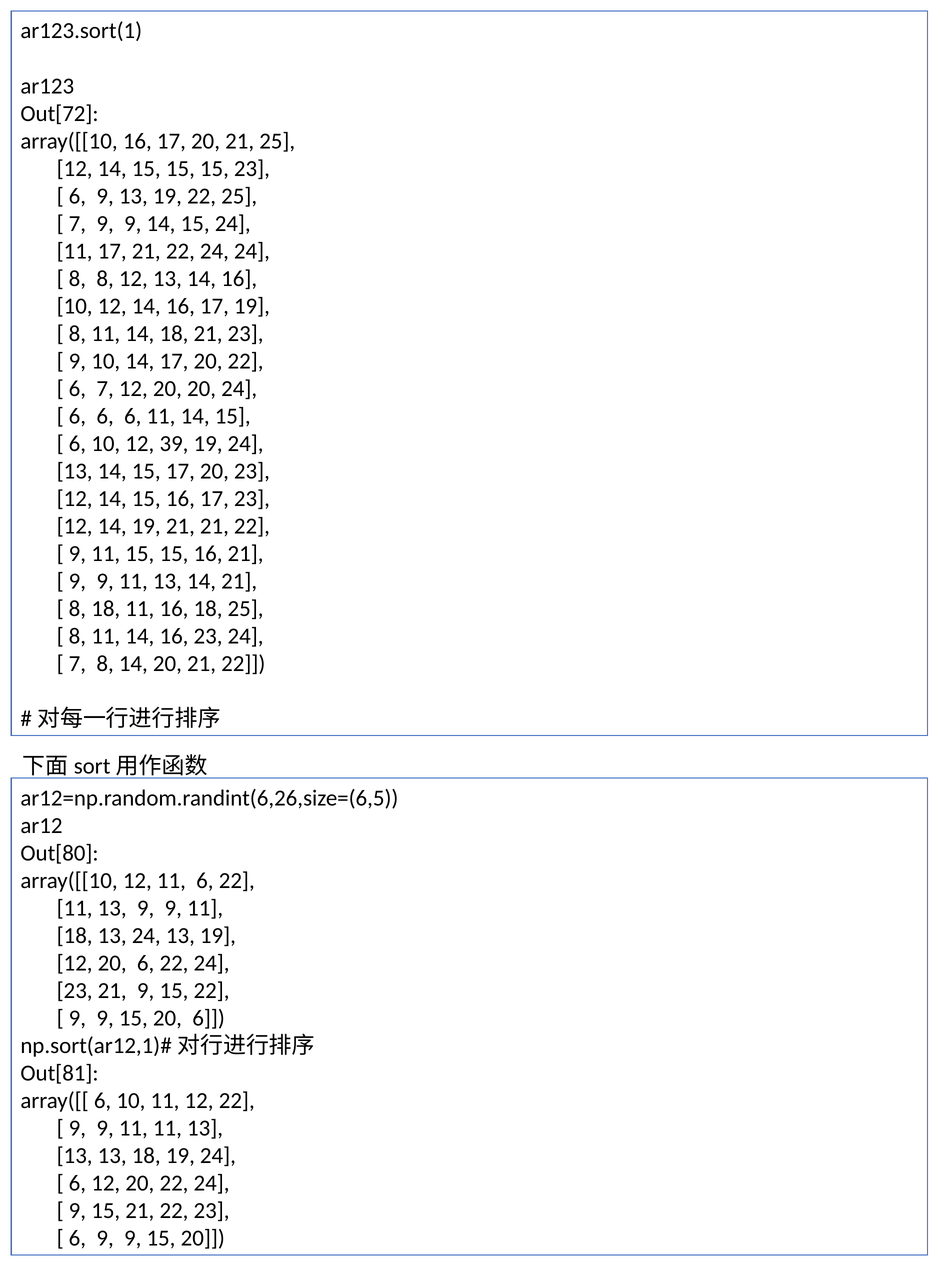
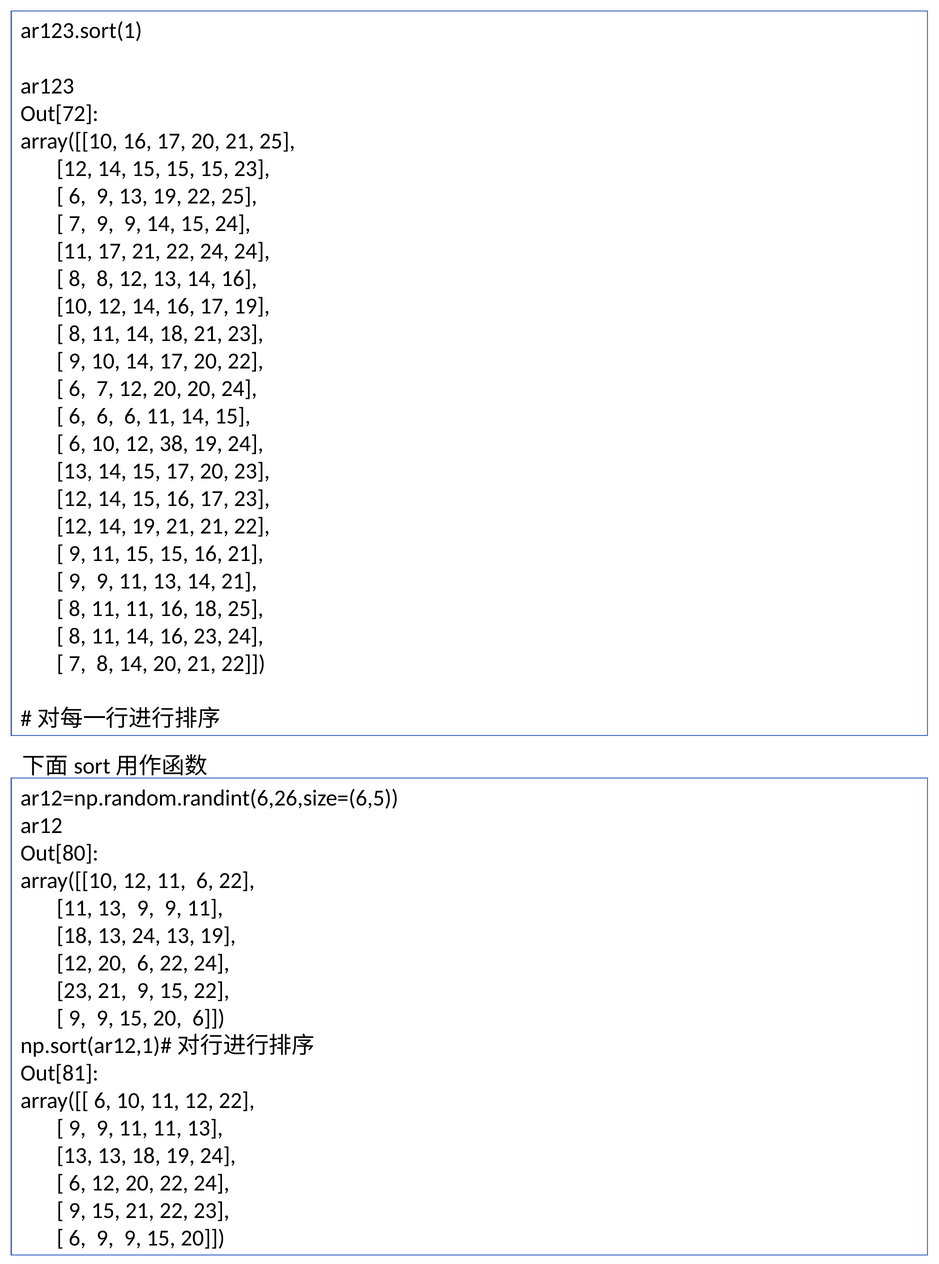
39: 39 -> 38
18 at (106, 609): 18 -> 11
